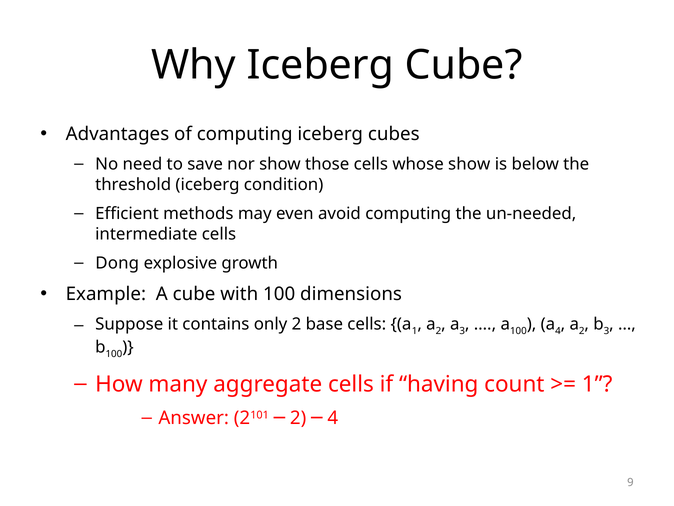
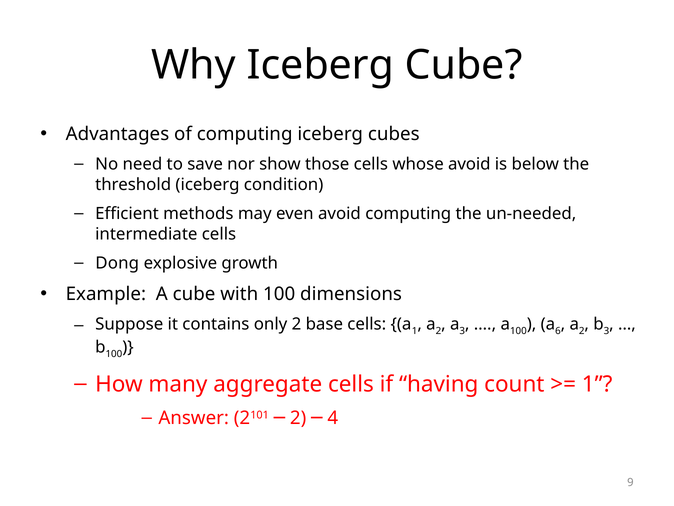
whose show: show -> avoid
a 4: 4 -> 6
